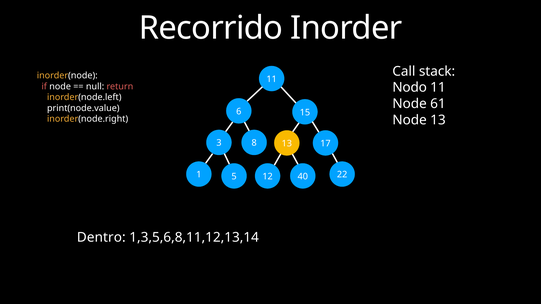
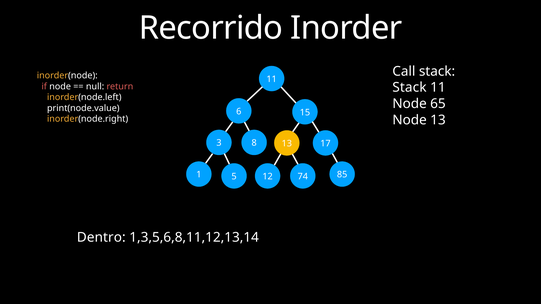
Nodo at (410, 88): Nodo -> Stack
61: 61 -> 65
40: 40 -> 74
22: 22 -> 85
